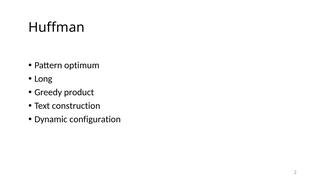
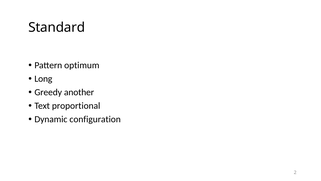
Huffman: Huffman -> Standard
product: product -> another
construction: construction -> proportional
